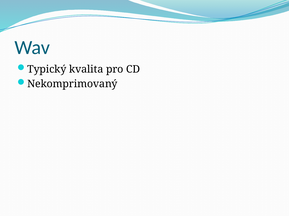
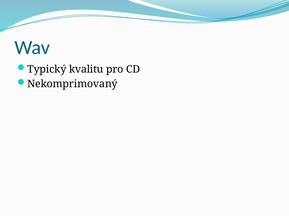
kvalita: kvalita -> kvalitu
